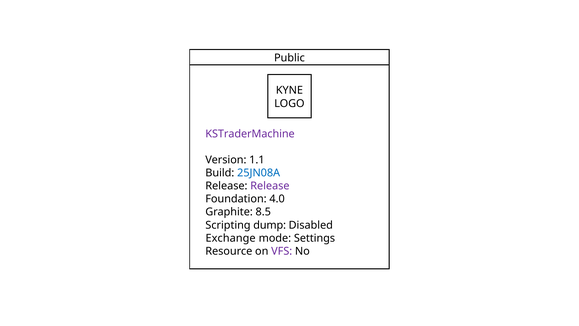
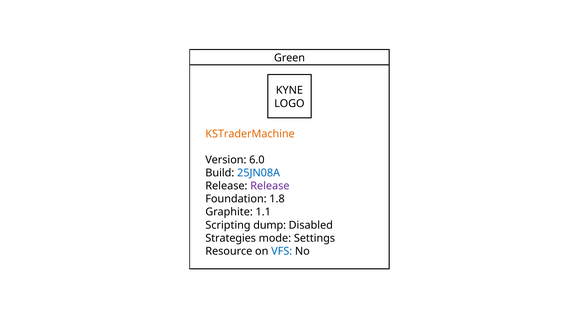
Public: Public -> Green
KSTraderMachine colour: purple -> orange
1.1: 1.1 -> 6.0
4.0: 4.0 -> 1.8
8.5: 8.5 -> 1.1
Exchange: Exchange -> Strategies
VFS colour: purple -> blue
